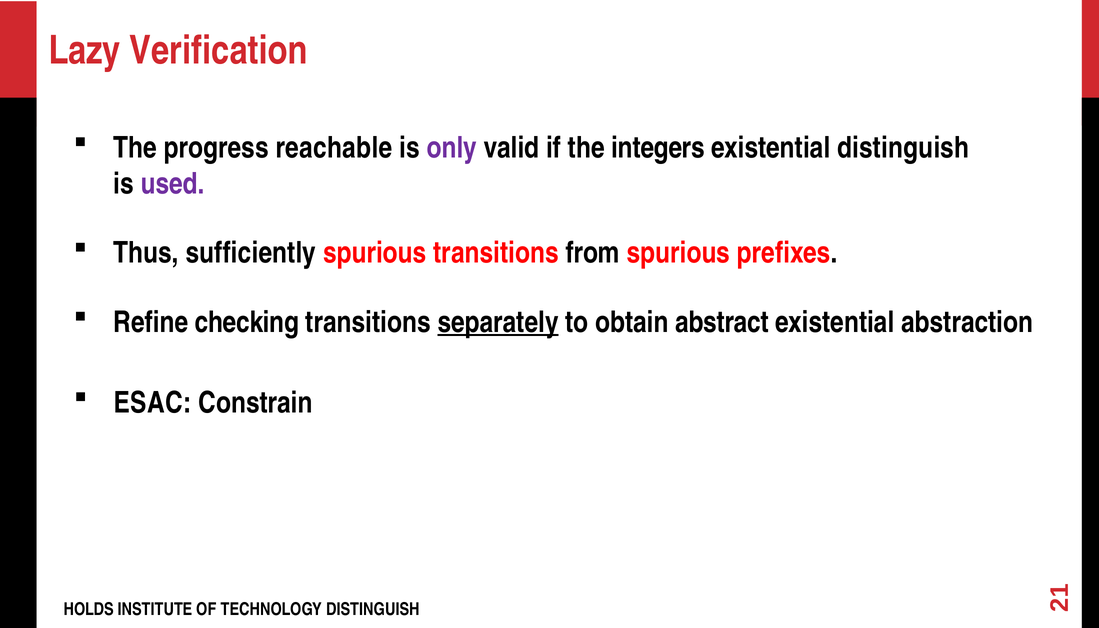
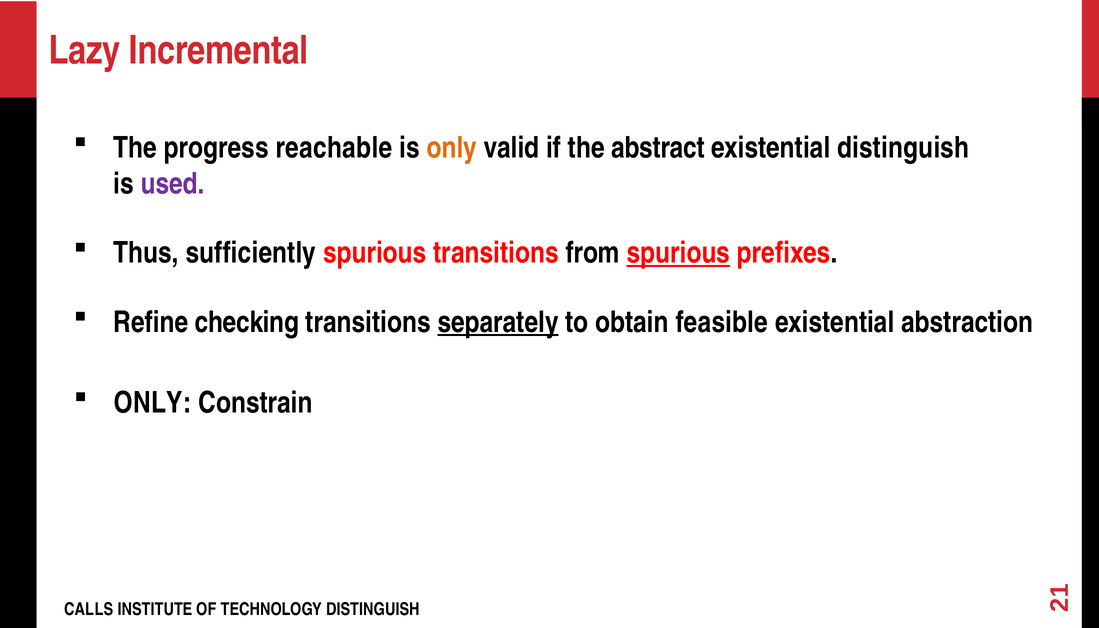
Verification: Verification -> Incremental
only at (452, 148) colour: purple -> orange
integers: integers -> abstract
spurious at (678, 253) underline: none -> present
abstract: abstract -> feasible
ESAC at (153, 403): ESAC -> ONLY
HOLDS: HOLDS -> CALLS
